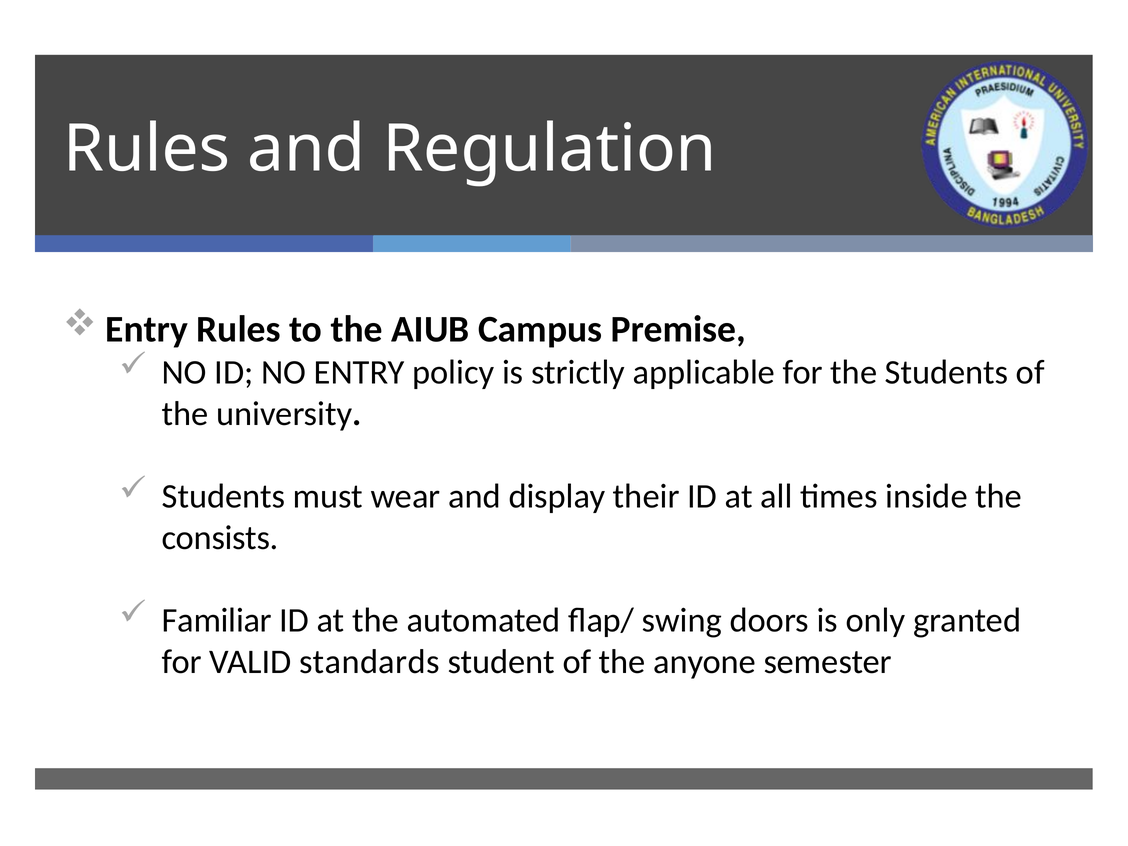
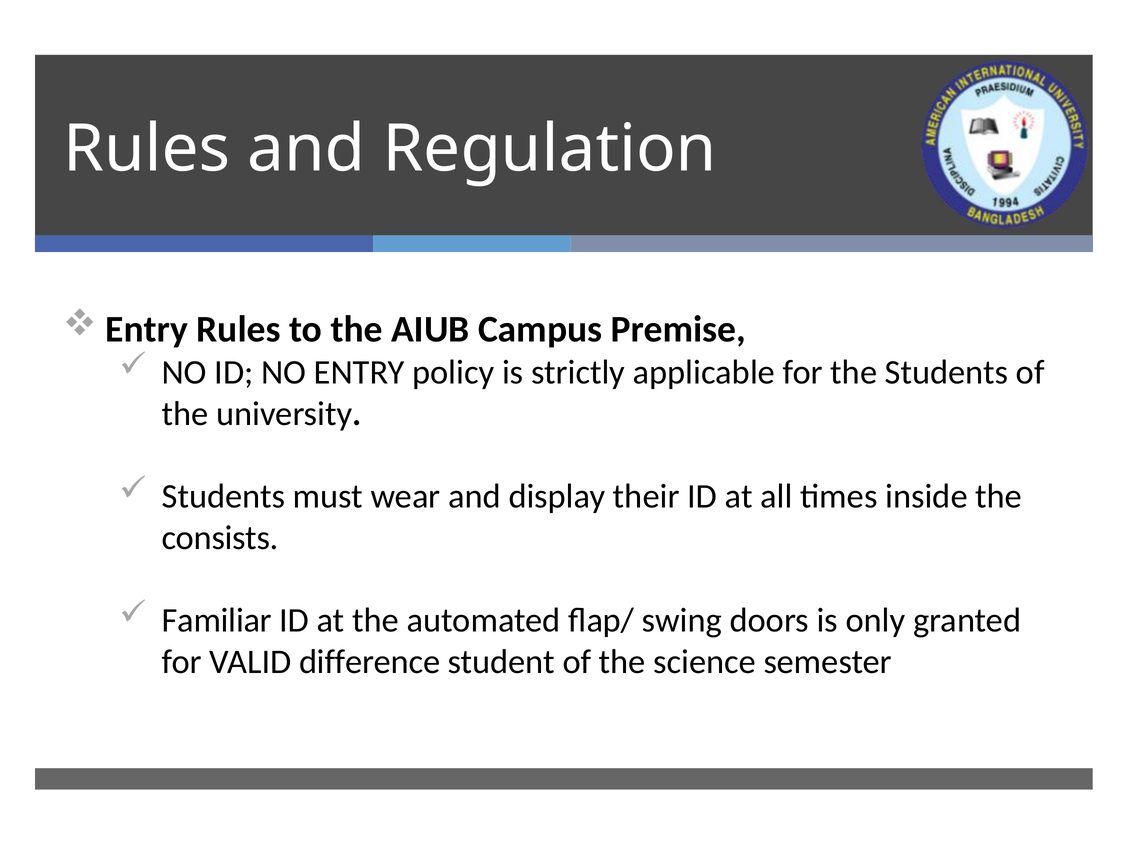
standards: standards -> difference
anyone: anyone -> science
